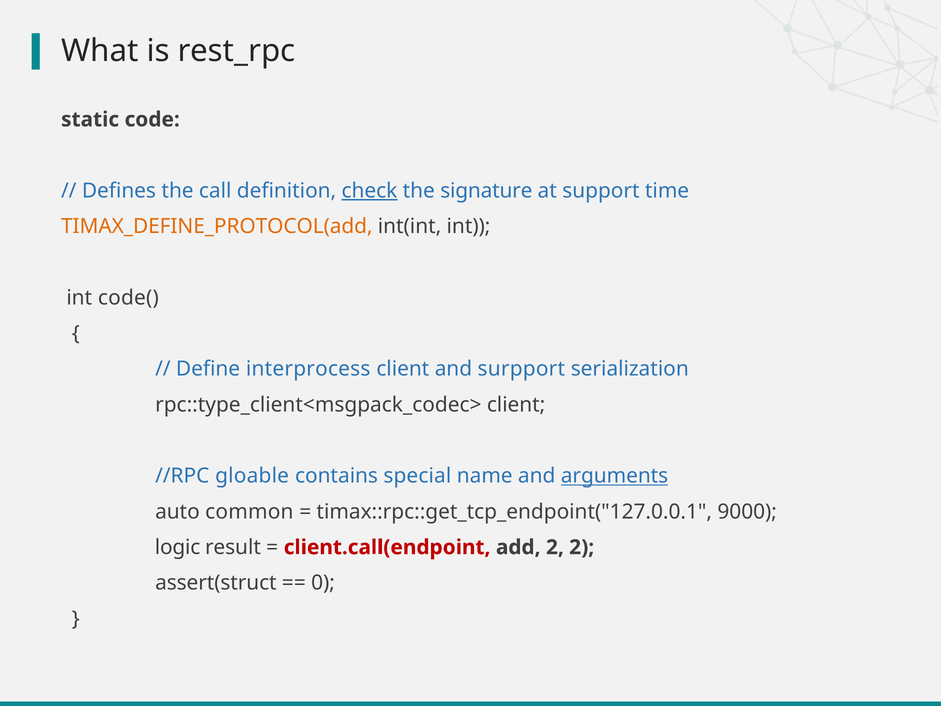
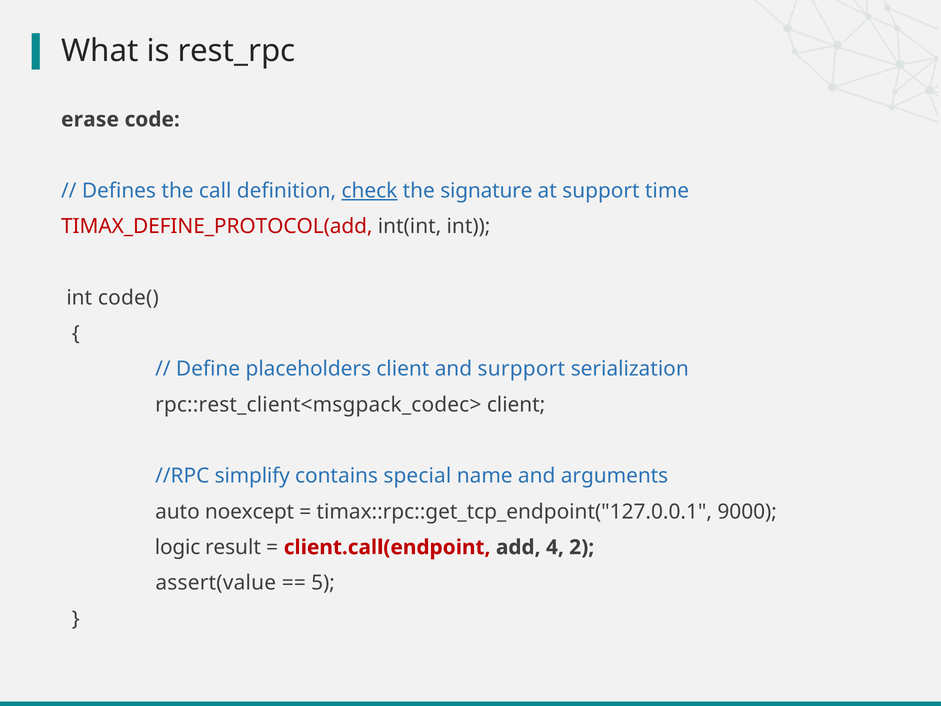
static: static -> erase
TIMAX_DEFINE_PROTOCOL(add colour: orange -> red
interprocess: interprocess -> placeholders
rpc::type_client<msgpack_codec>: rpc::type_client<msgpack_codec> -> rpc::rest_client<msgpack_codec>
gloable: gloable -> simplify
arguments underline: present -> none
common: common -> noexcept
add 2: 2 -> 4
assert(struct: assert(struct -> assert(value
0: 0 -> 5
